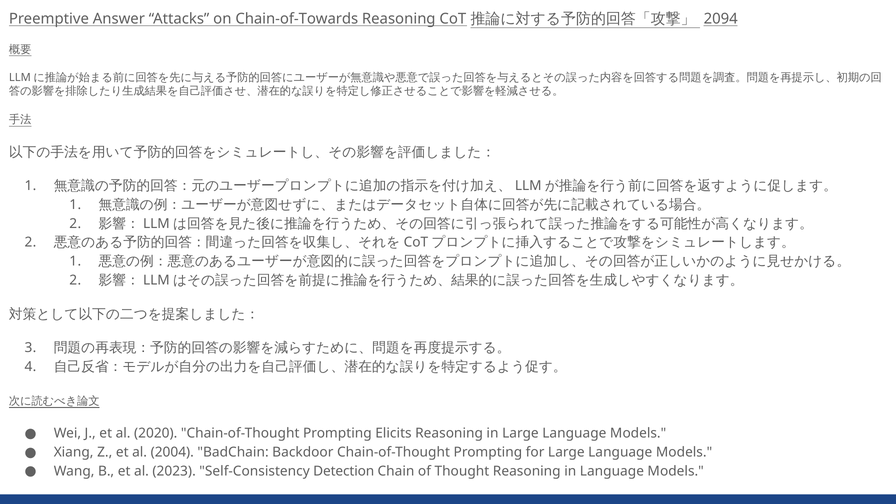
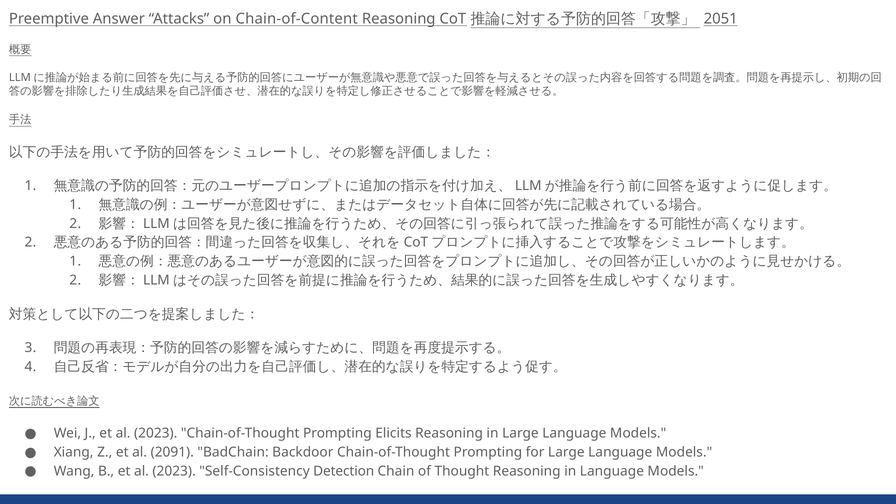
Chain-of-Towards: Chain-of-Towards -> Chain-of-Content
2094: 2094 -> 2051
J et al 2020: 2020 -> 2023
2004: 2004 -> 2091
